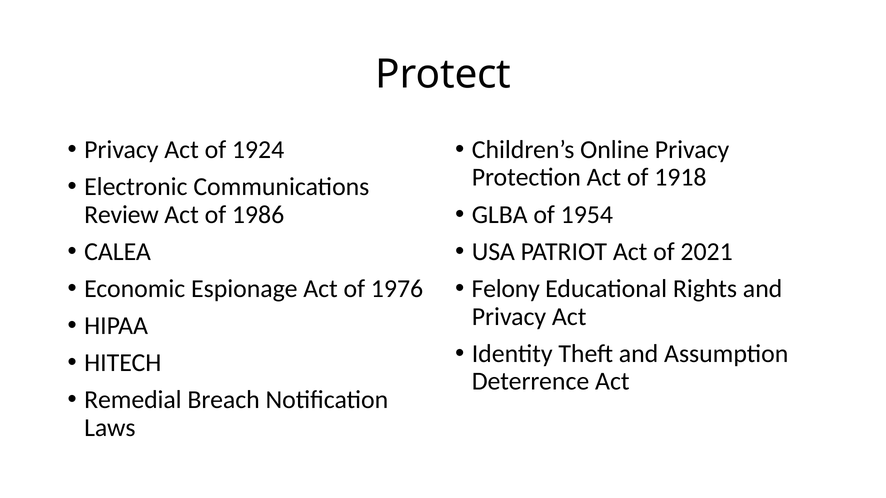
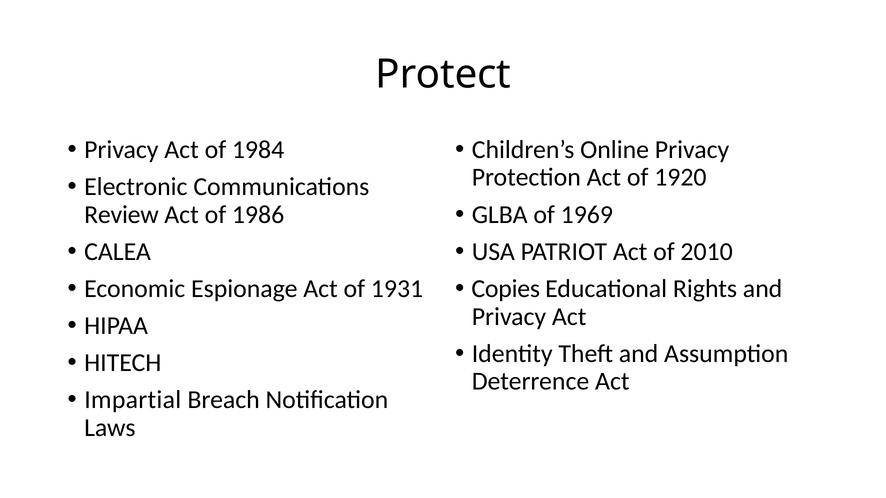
1924: 1924 -> 1984
1918: 1918 -> 1920
1954: 1954 -> 1969
2021: 2021 -> 2010
1976: 1976 -> 1931
Felony: Felony -> Copies
Remedial: Remedial -> Impartial
